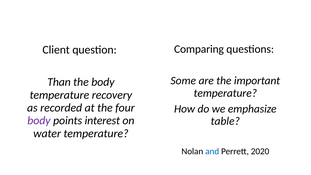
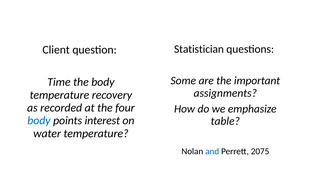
Comparing: Comparing -> Statistician
Than: Than -> Time
temperature at (225, 93): temperature -> assignments
body at (39, 121) colour: purple -> blue
2020: 2020 -> 2075
